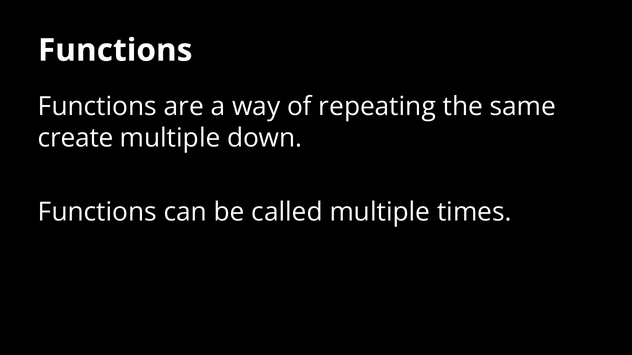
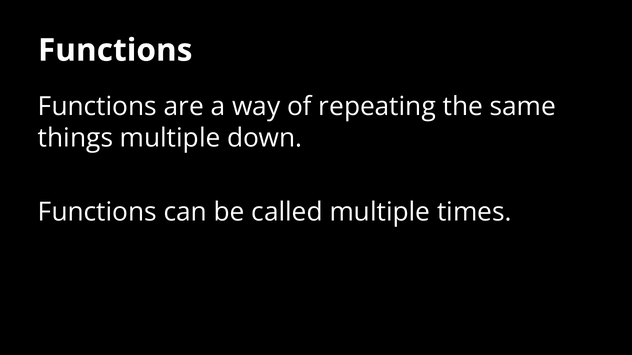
create: create -> things
